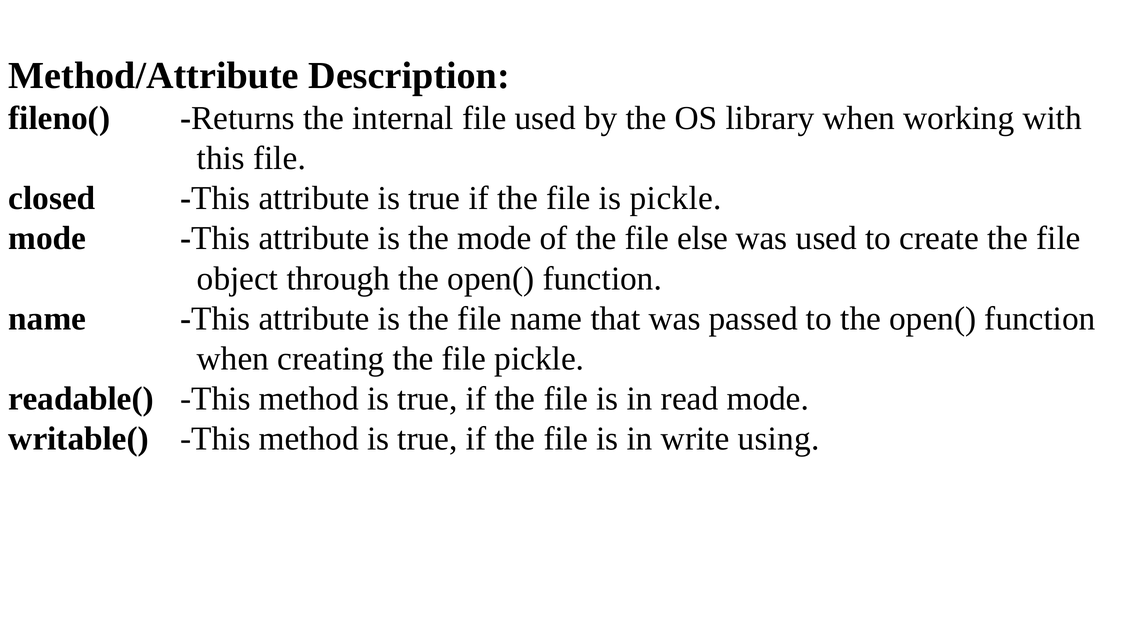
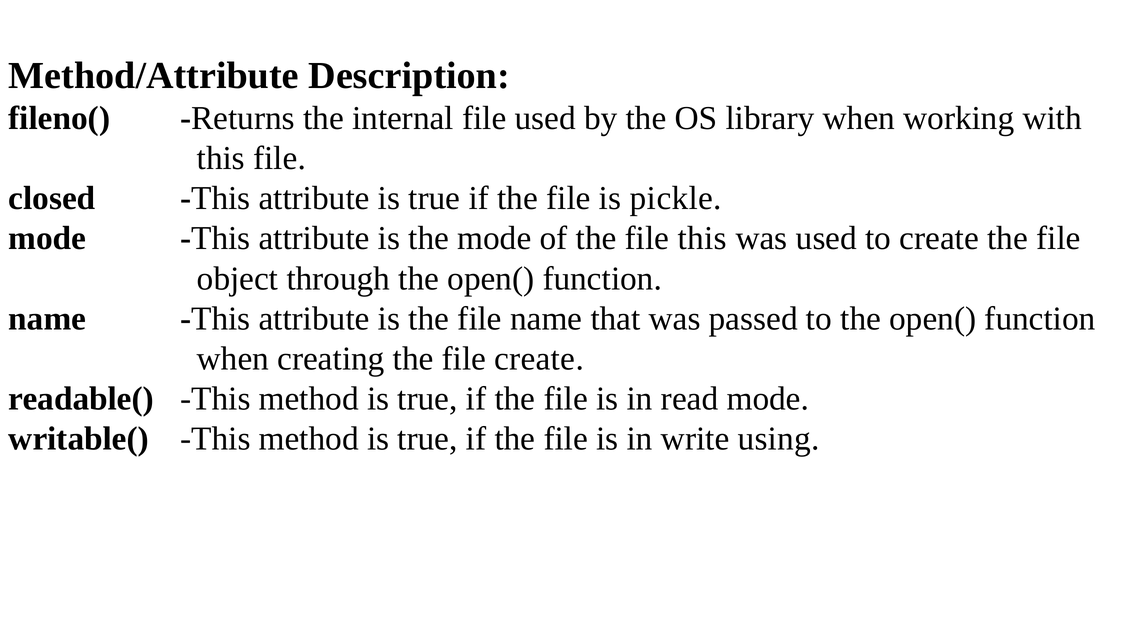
file else: else -> this
file pickle: pickle -> create
